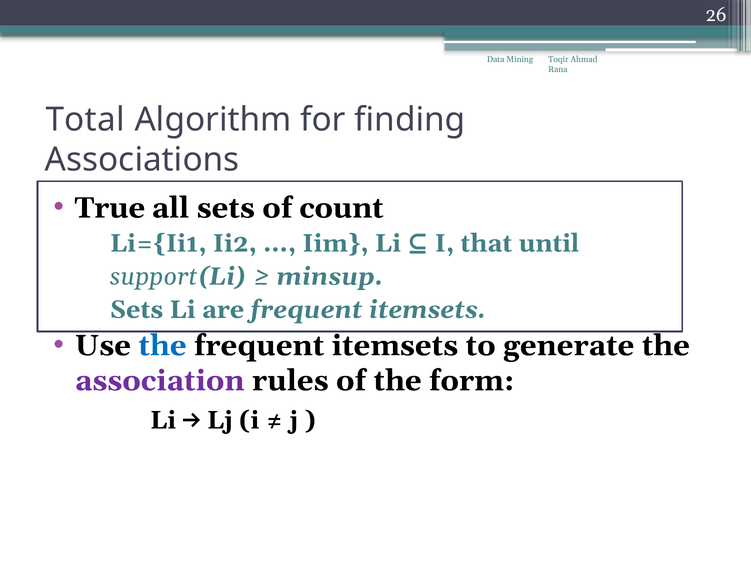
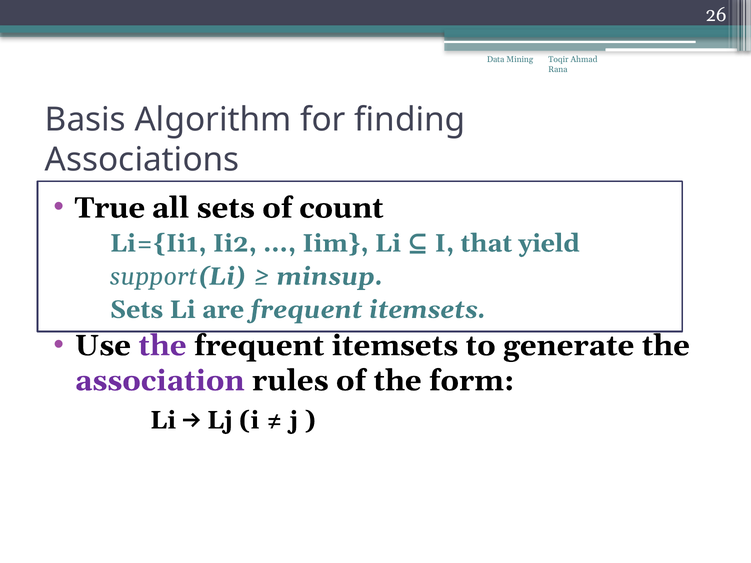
Total: Total -> Basis
until: until -> yield
the at (162, 346) colour: blue -> purple
